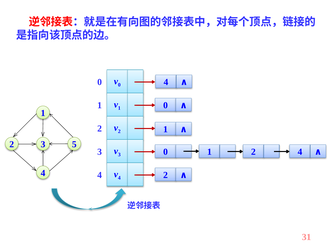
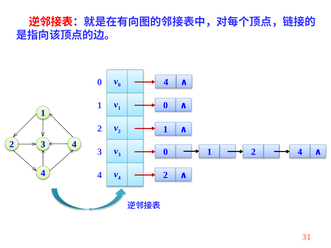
5 at (74, 144): 5 -> 4
